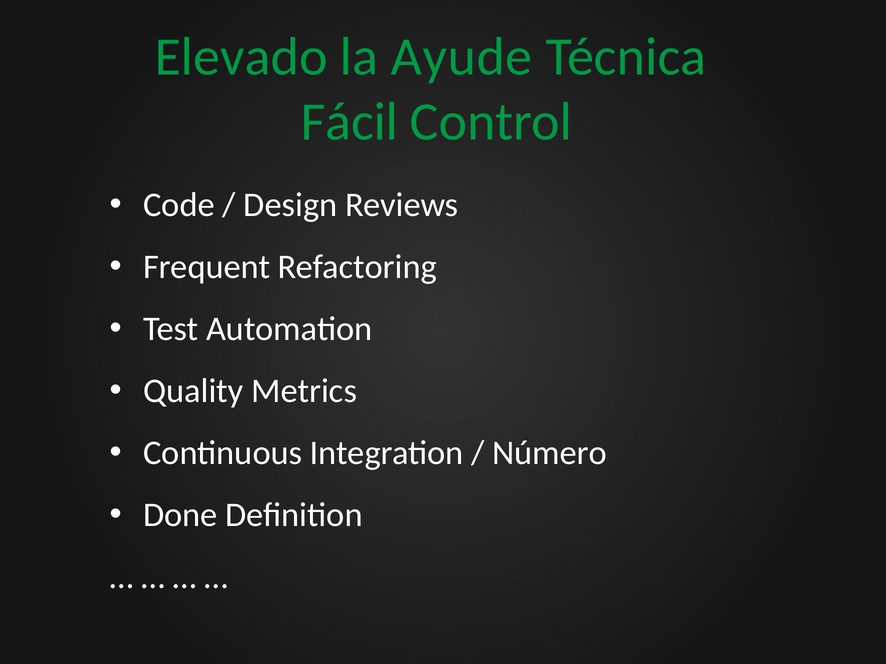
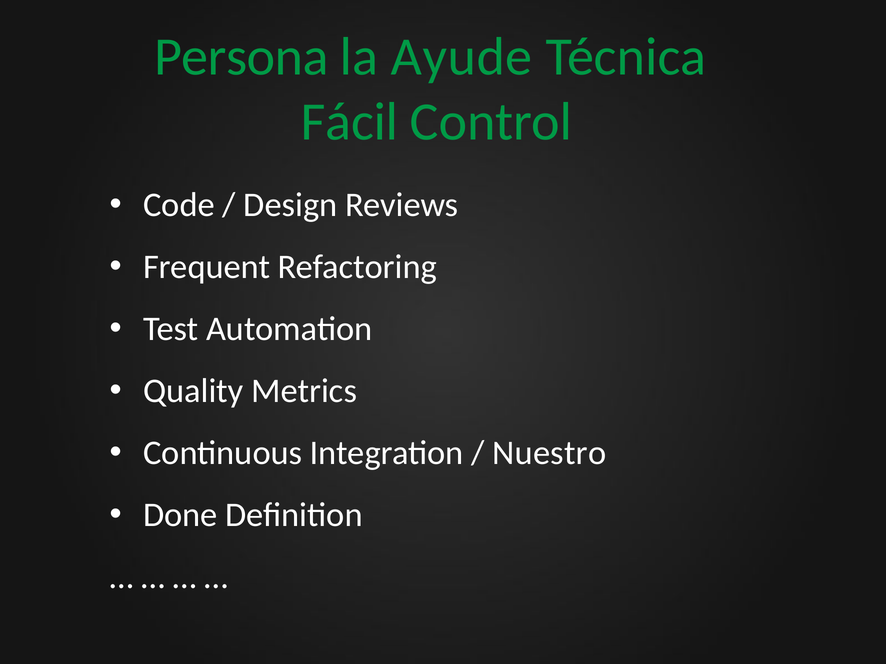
Elevado: Elevado -> Persona
Número: Número -> Nuestro
